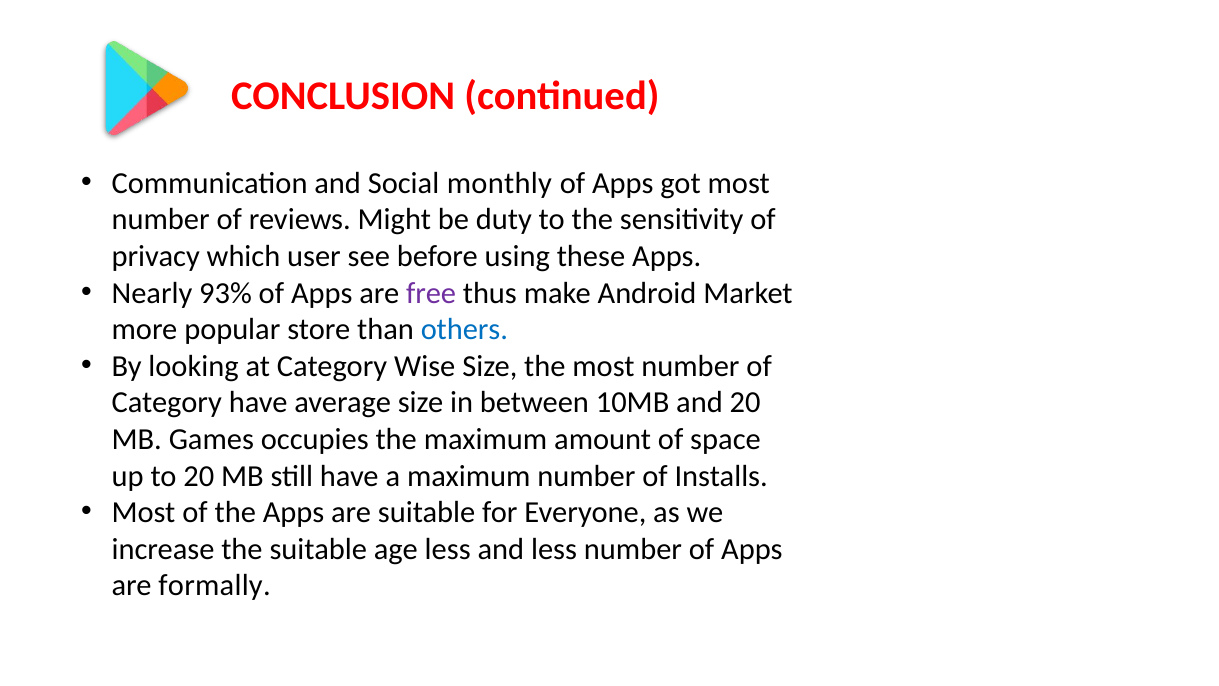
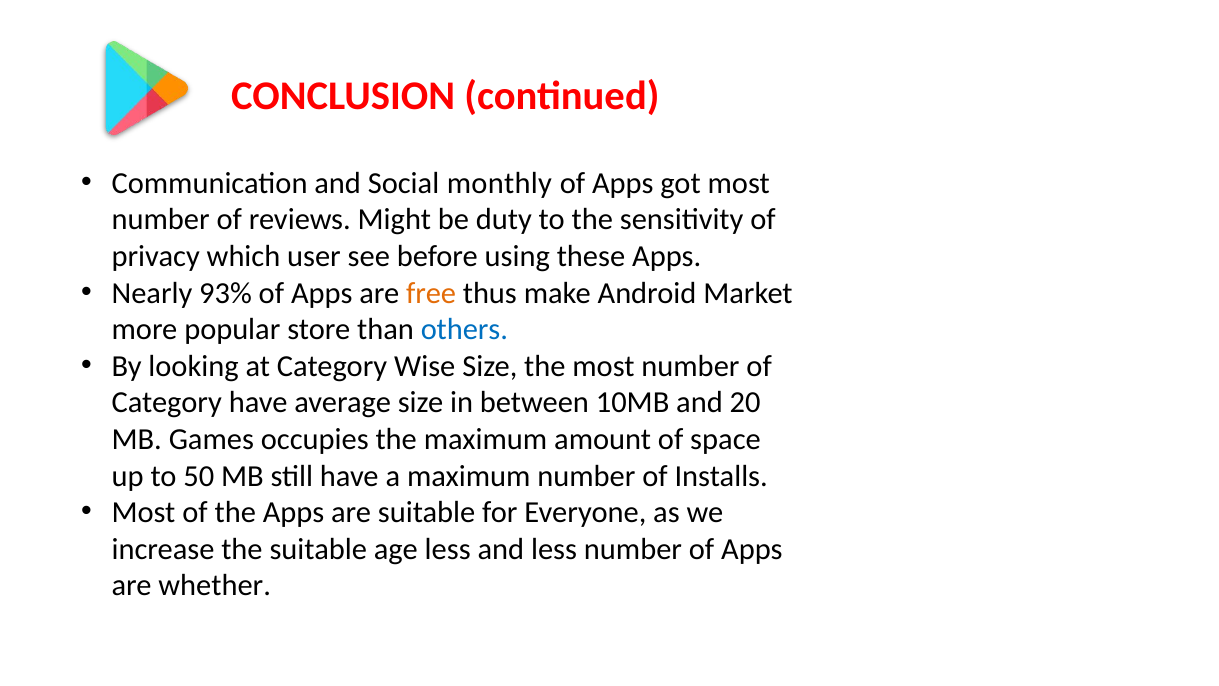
free colour: purple -> orange
to 20: 20 -> 50
formally: formally -> whether
